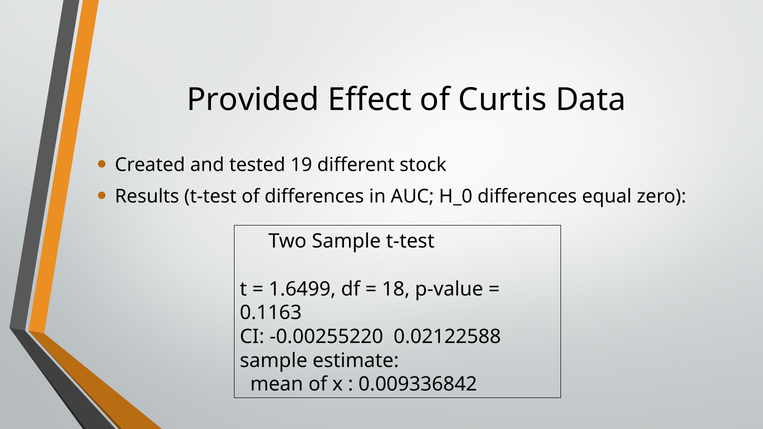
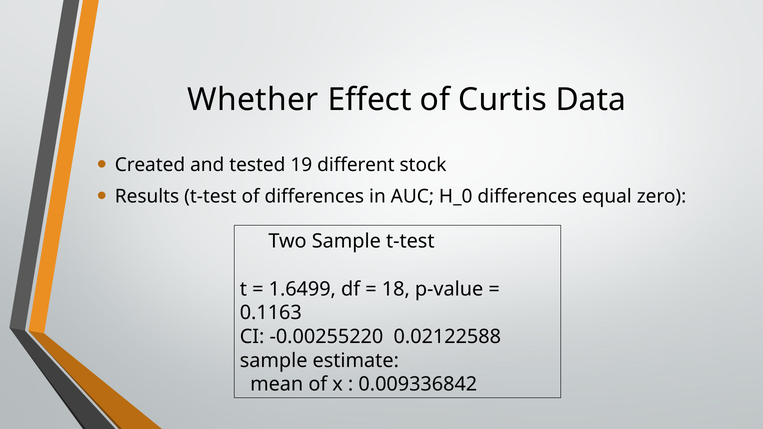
Provided: Provided -> Whether
